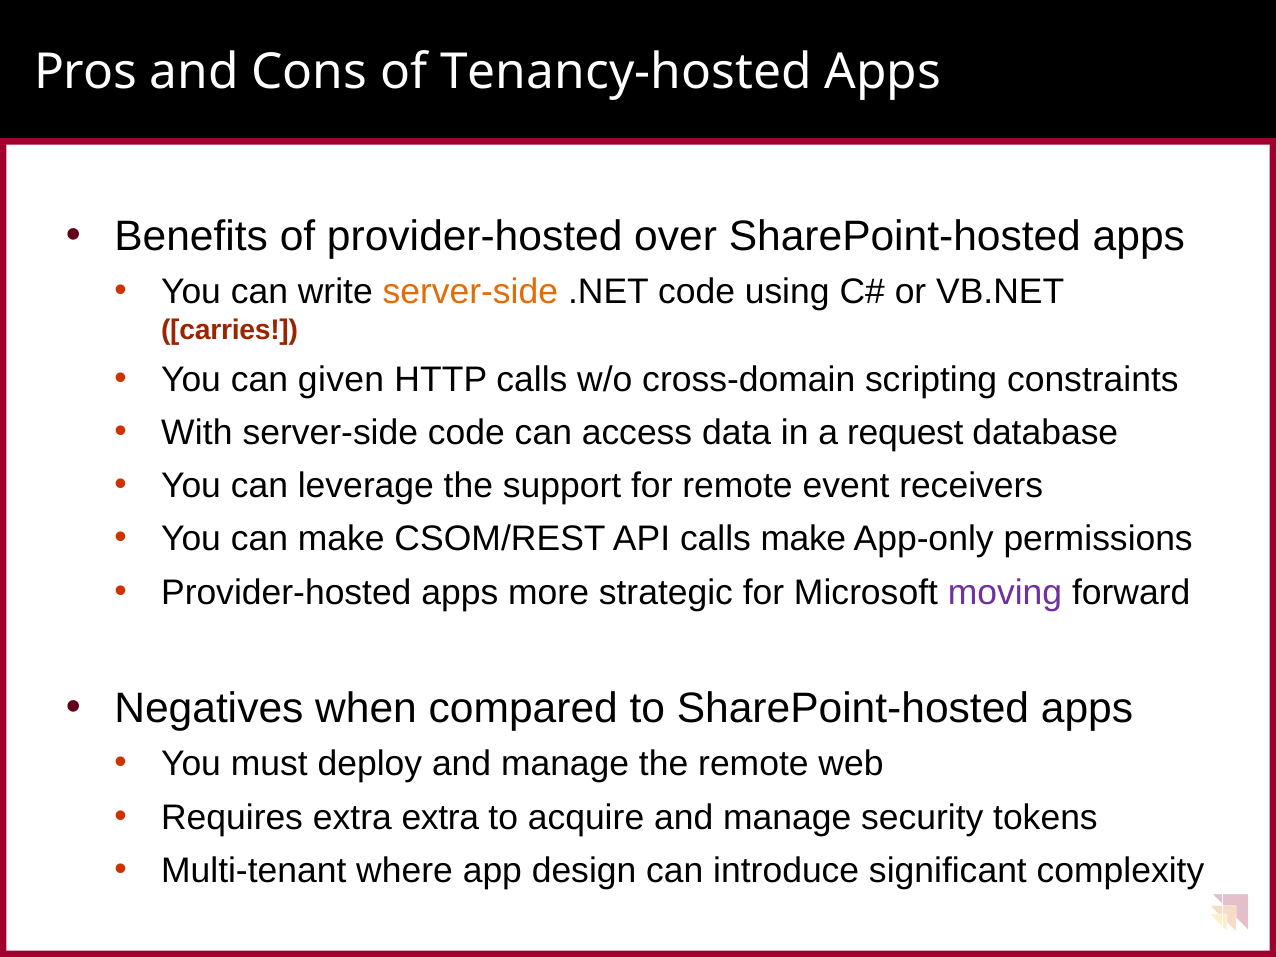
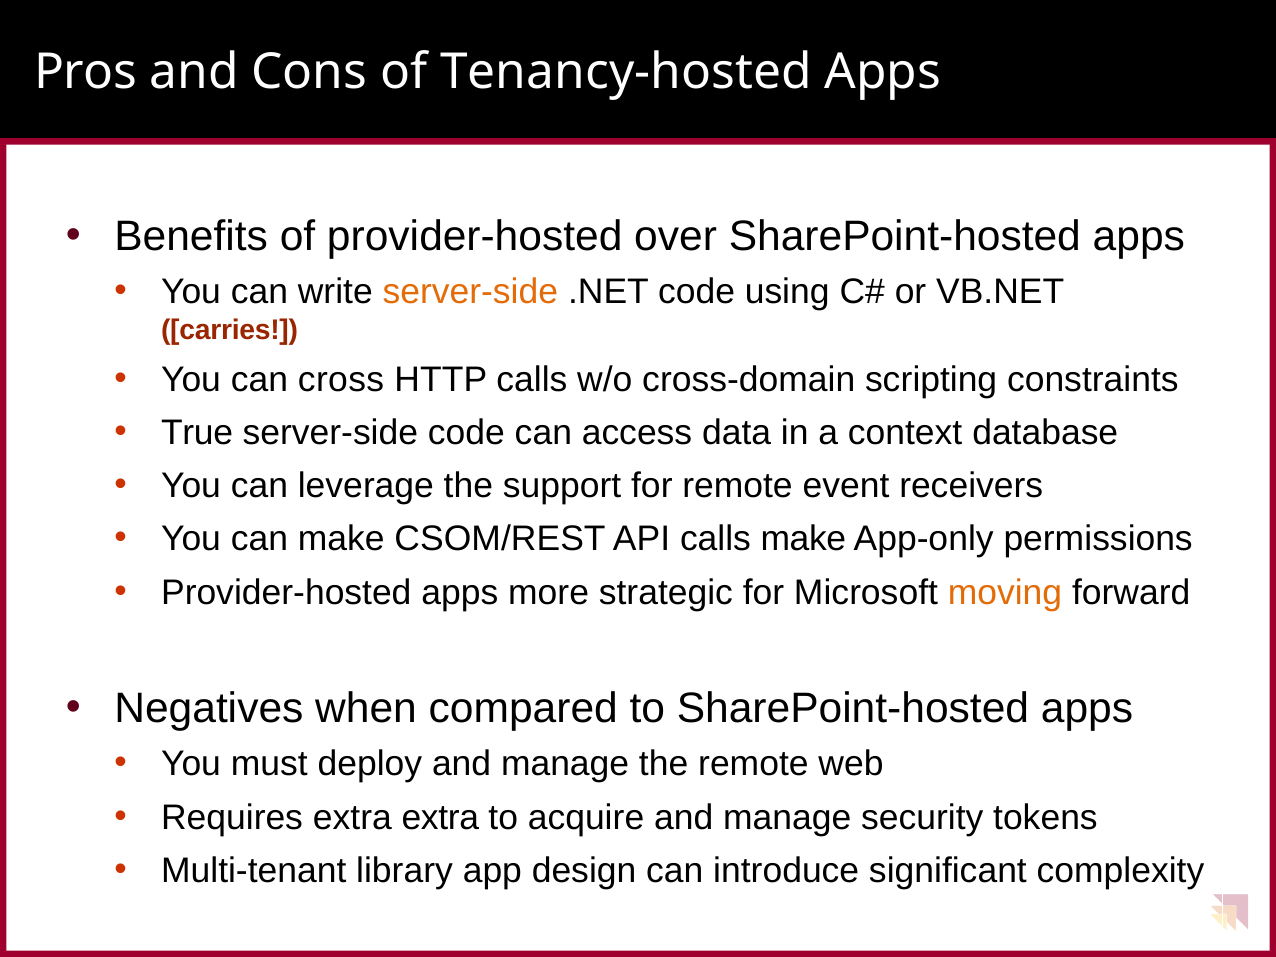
given: given -> cross
With: With -> True
request: request -> context
moving colour: purple -> orange
where: where -> library
